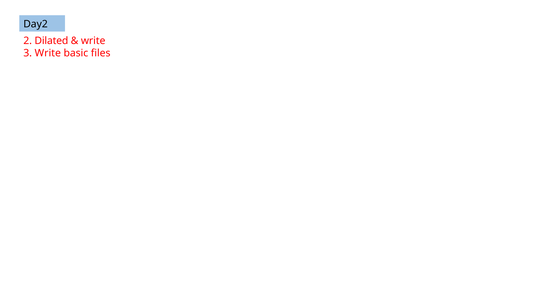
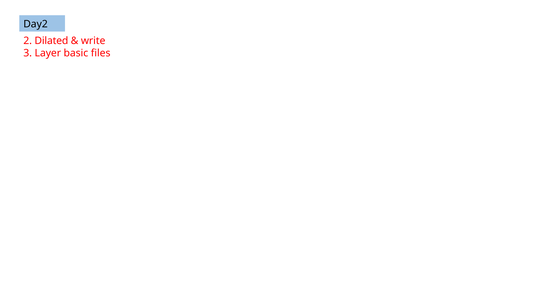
3 Write: Write -> Layer
